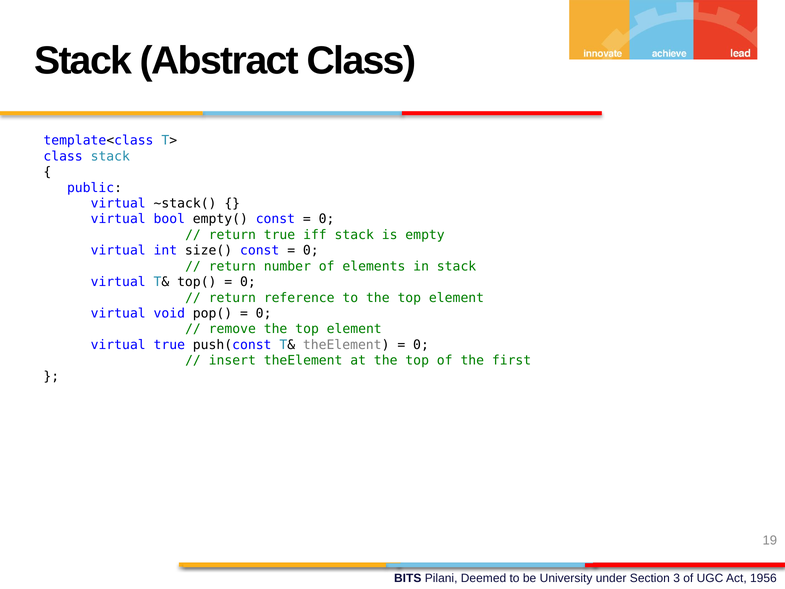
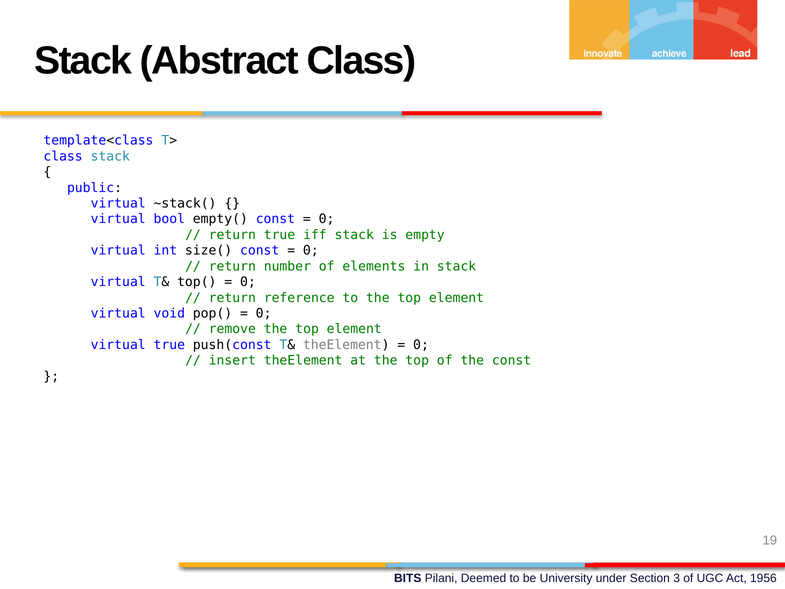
the first: first -> const
